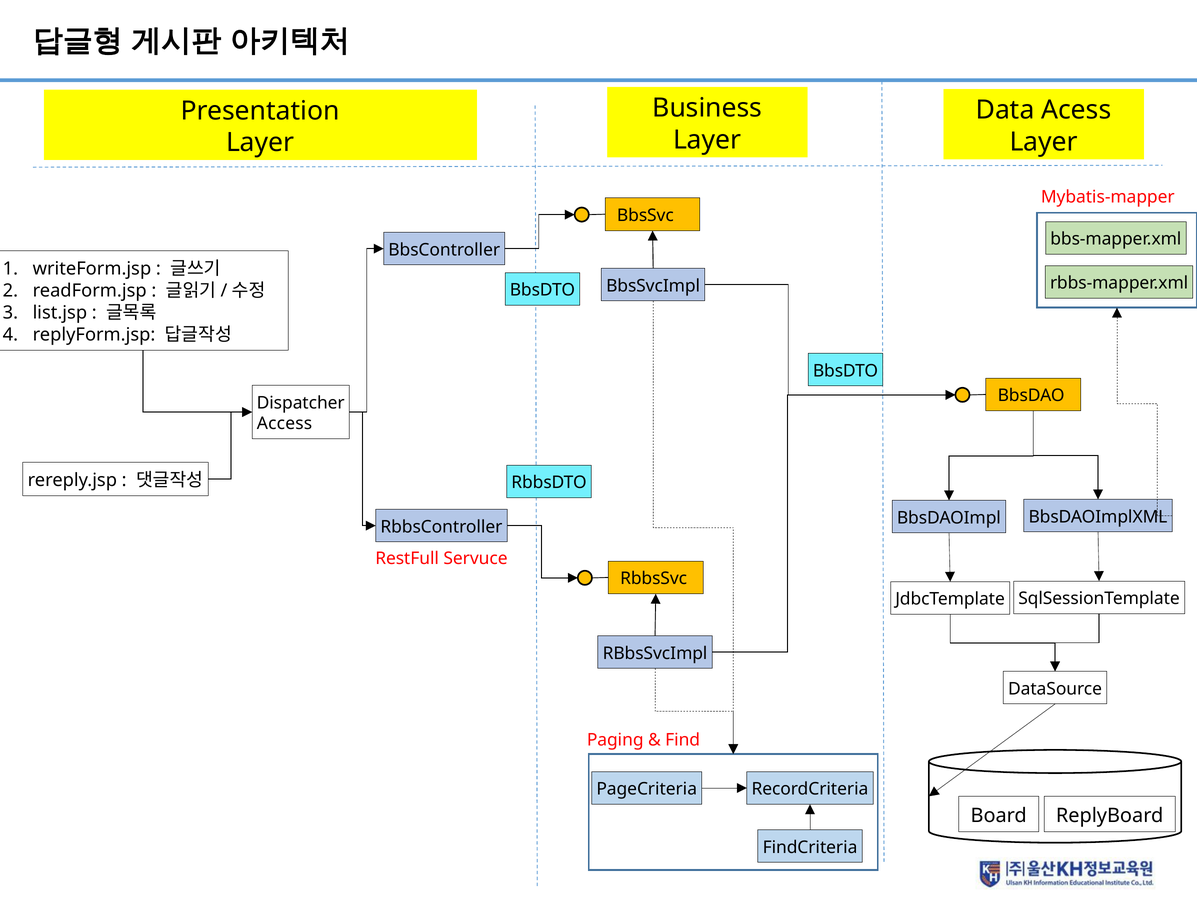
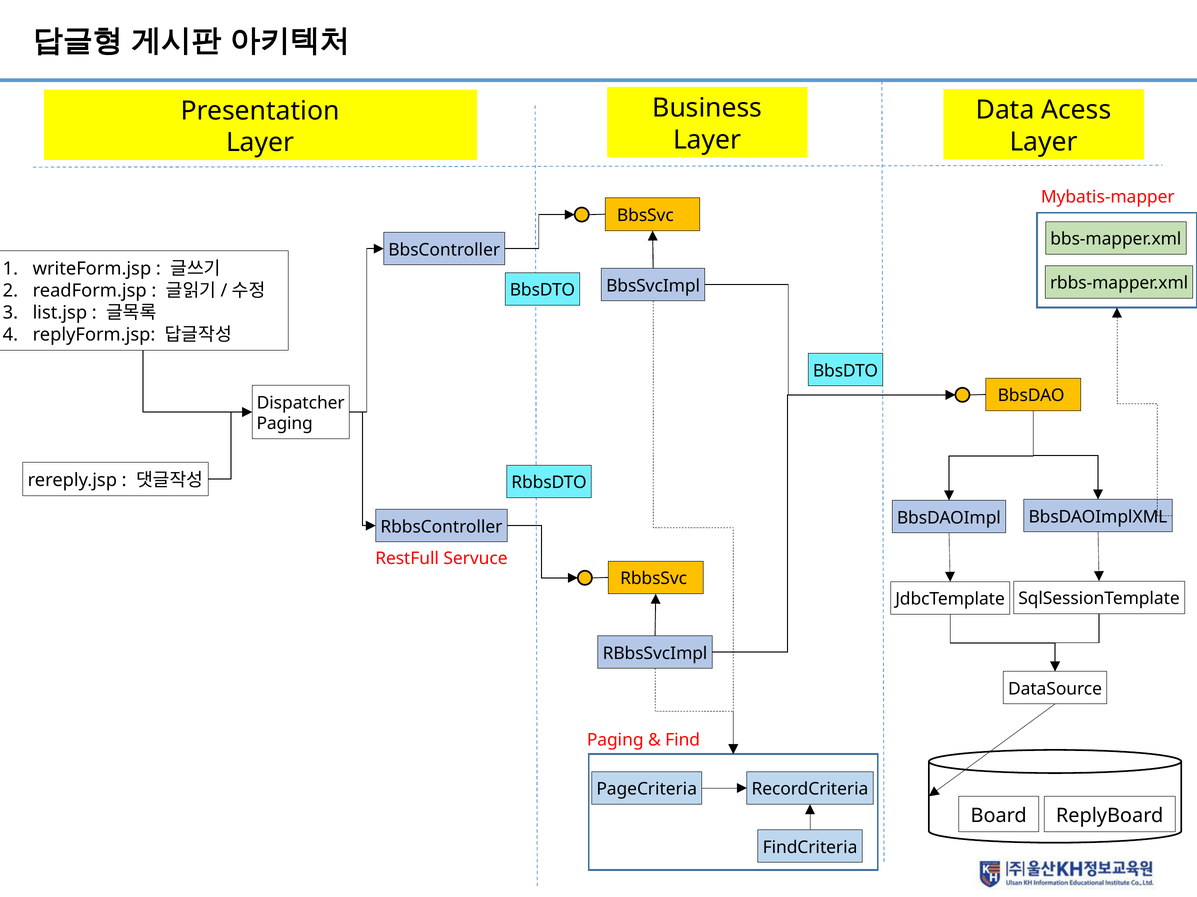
Access at (285, 424): Access -> Paging
